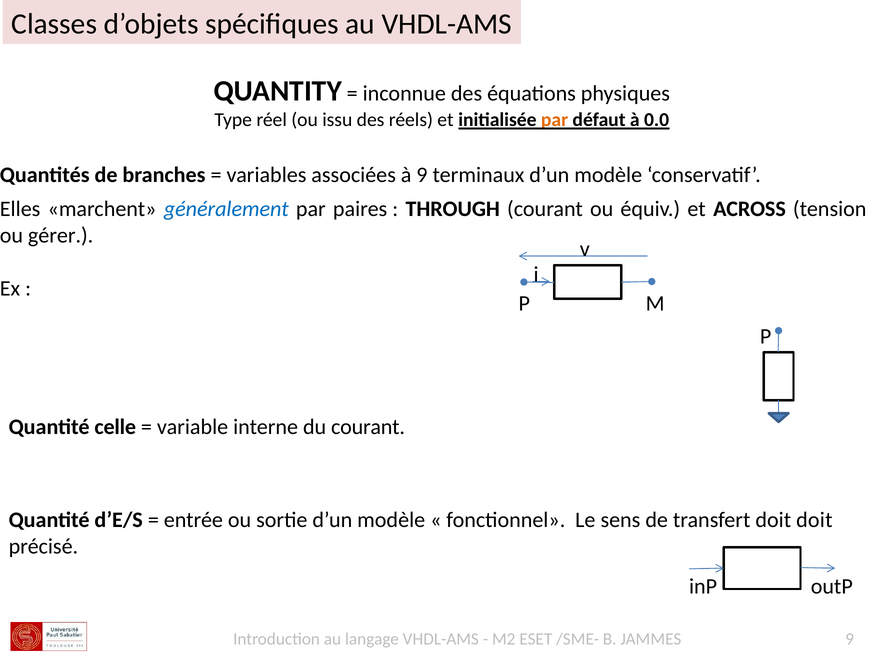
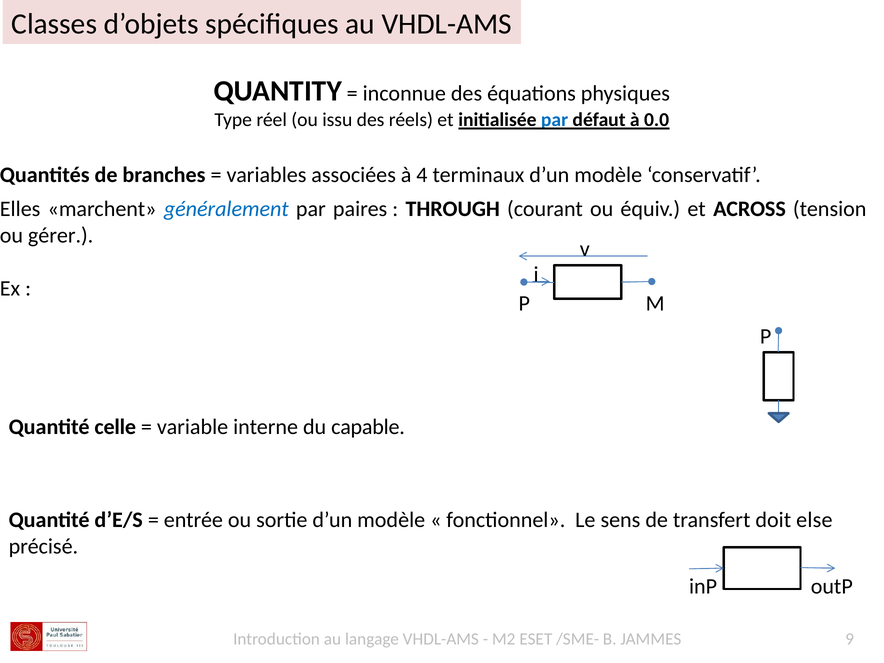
par at (555, 120) colour: orange -> blue
à 9: 9 -> 4
du courant: courant -> capable
doit doit: doit -> else
